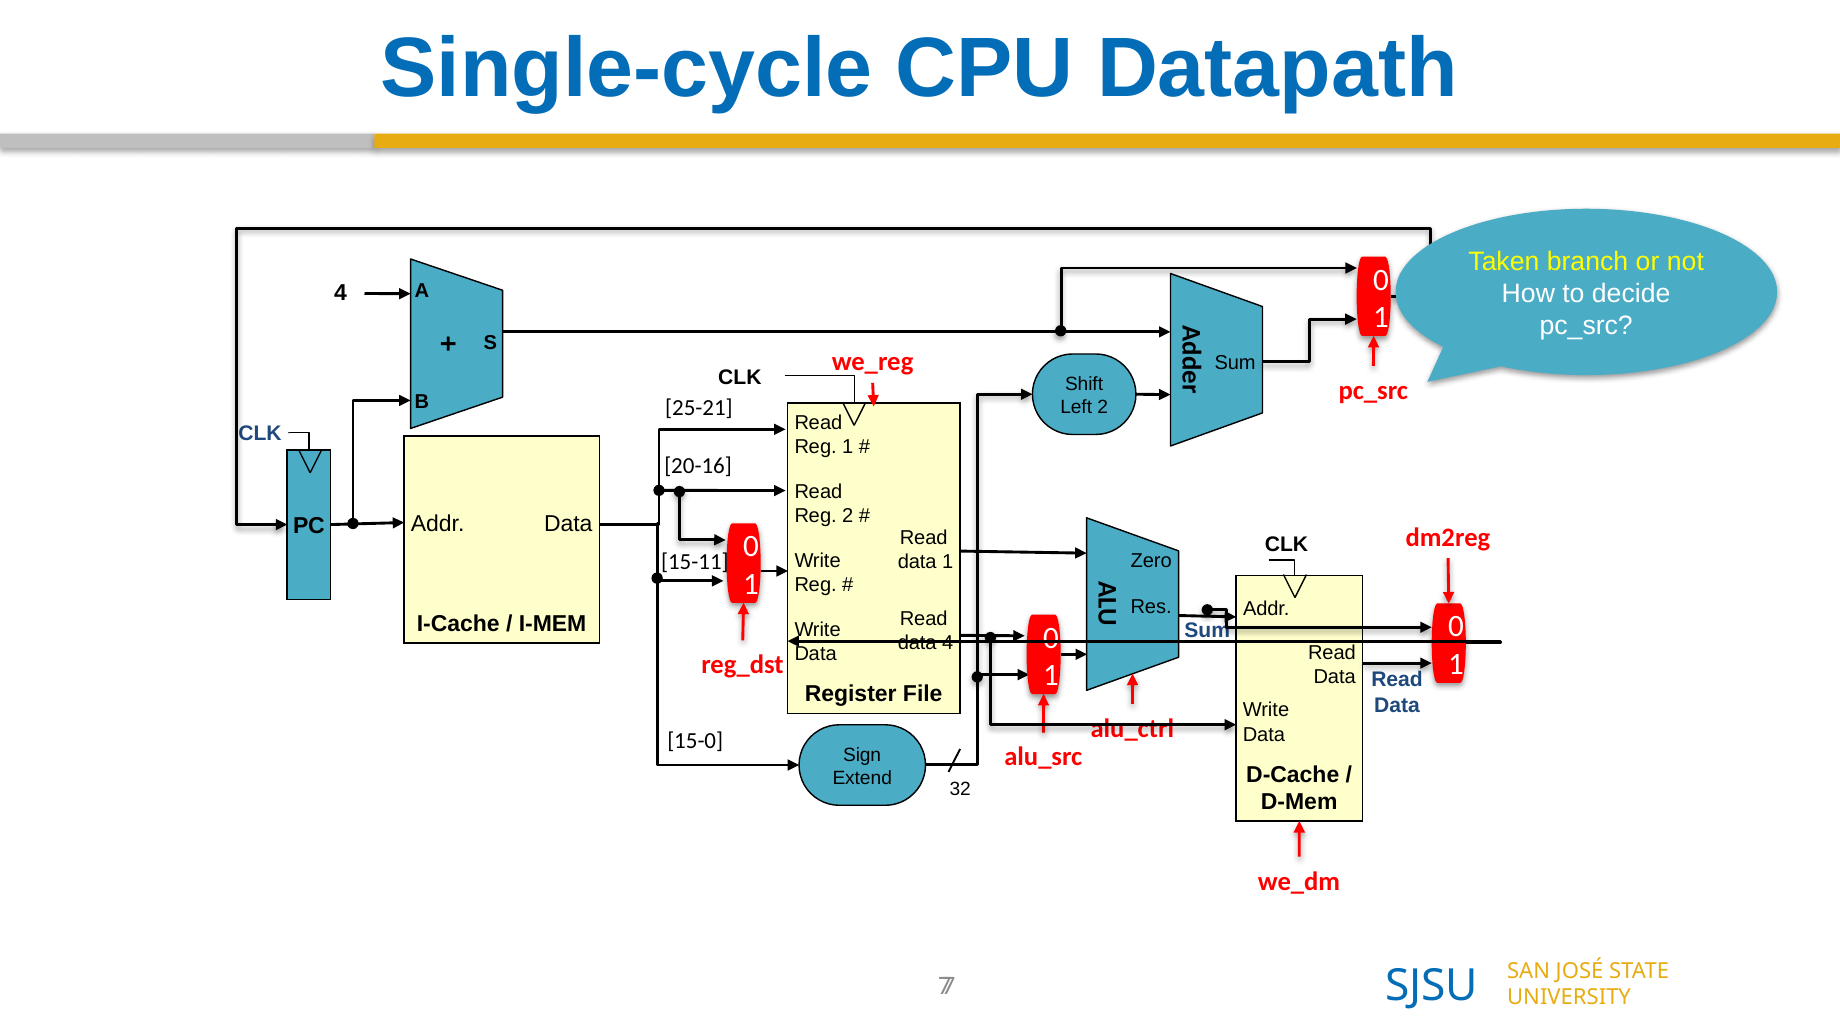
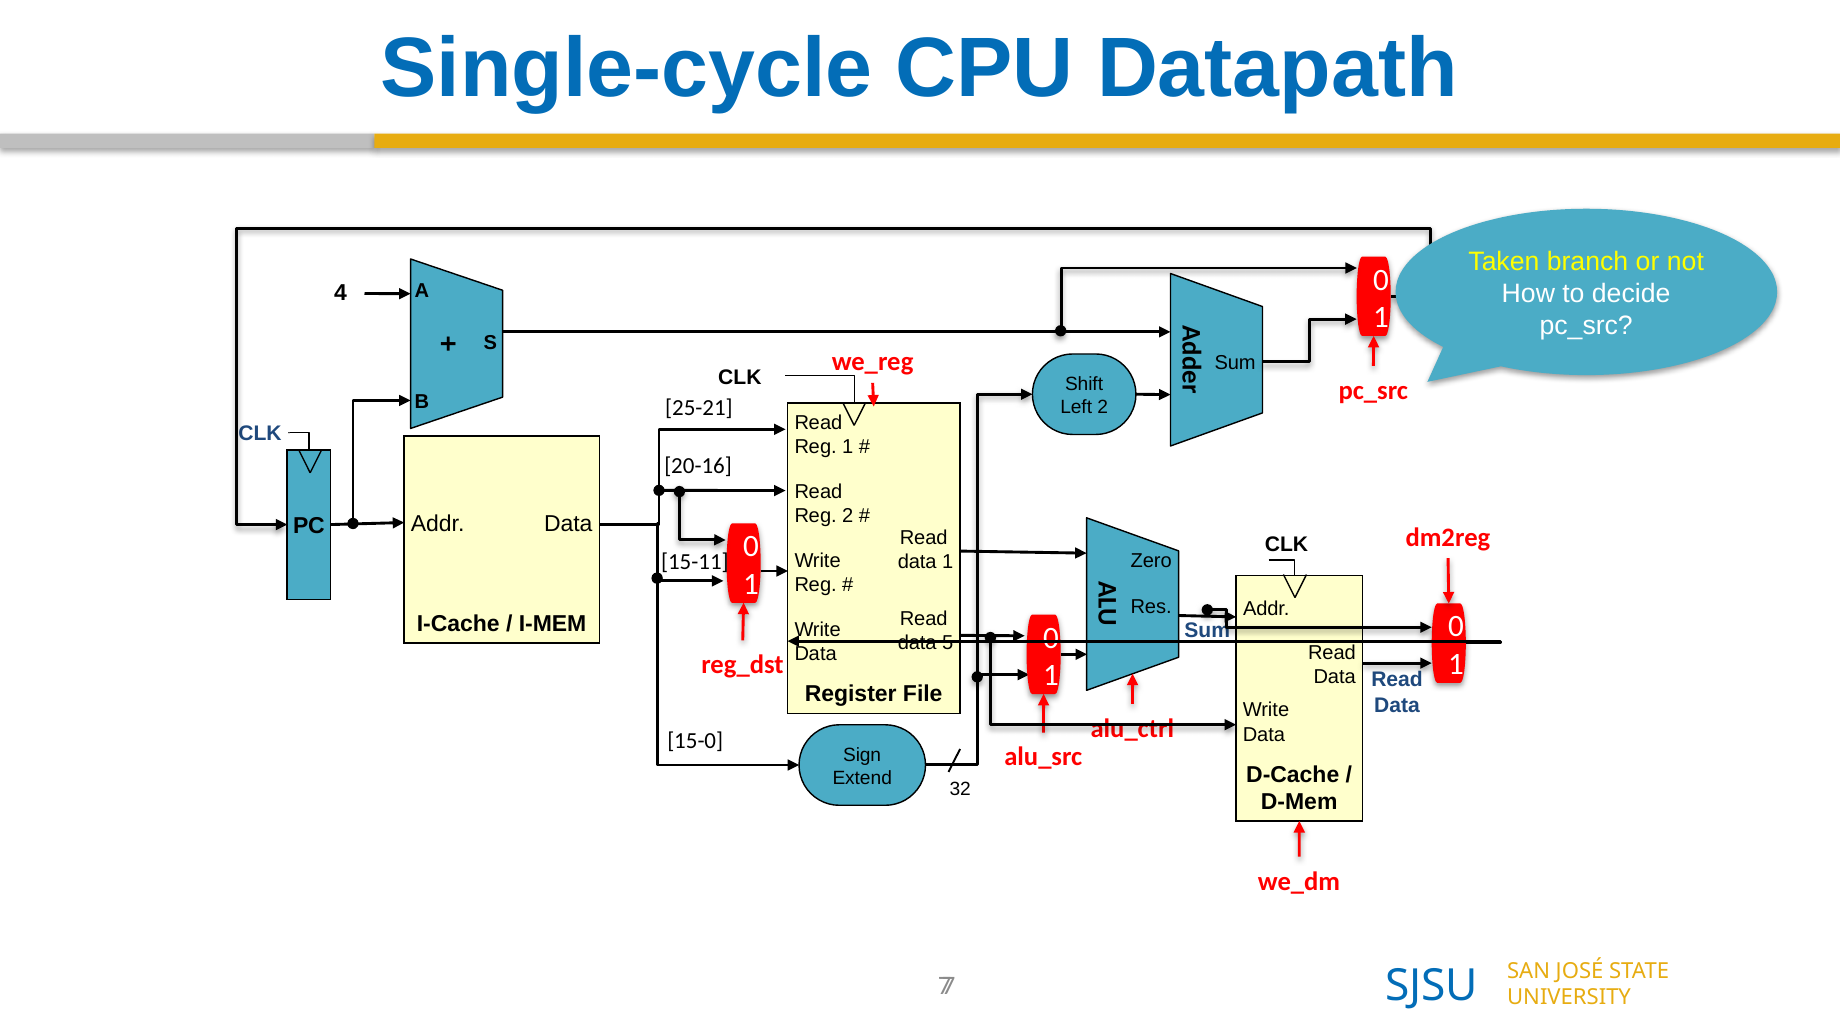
data 4: 4 -> 5
